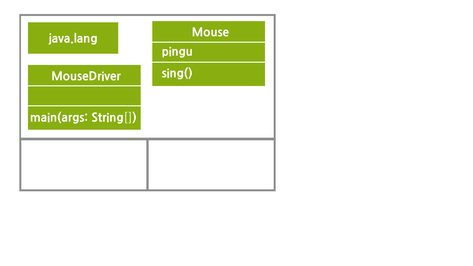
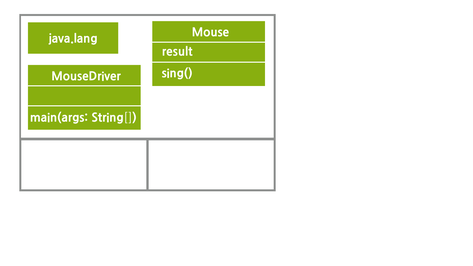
pingu: pingu -> result
